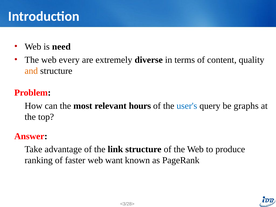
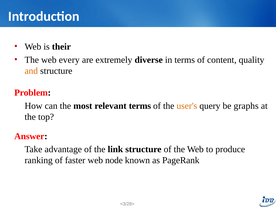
need: need -> their
relevant hours: hours -> terms
user's colour: blue -> orange
want: want -> node
